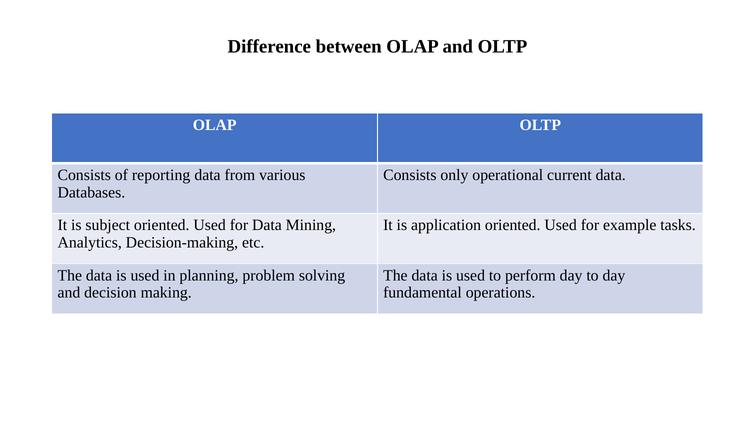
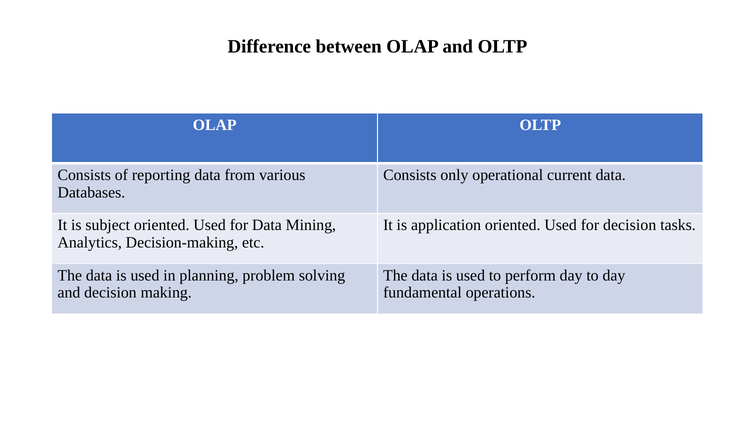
for example: example -> decision
